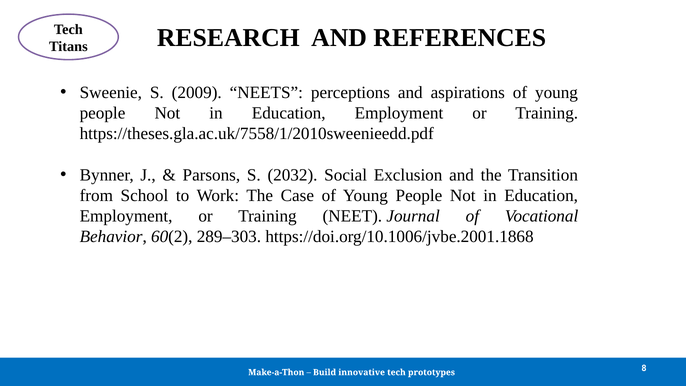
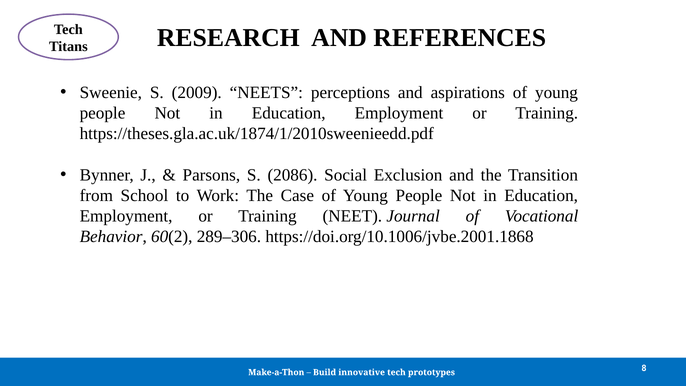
https://theses.gla.ac.uk/7558/1/2010sweenieedd.pdf: https://theses.gla.ac.uk/7558/1/2010sweenieedd.pdf -> https://theses.gla.ac.uk/1874/1/2010sweenieedd.pdf
2032: 2032 -> 2086
289–303: 289–303 -> 289–306
